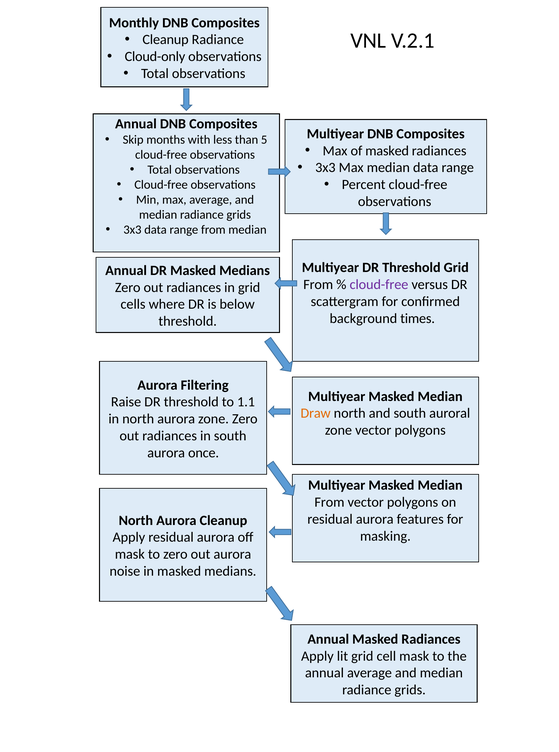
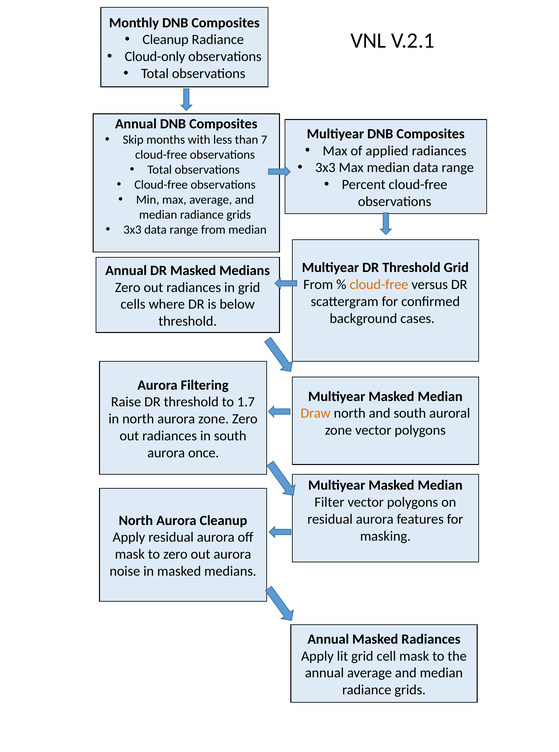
5: 5 -> 7
of masked: masked -> applied
cloud-free at (379, 285) colour: purple -> orange
times: times -> cases
1.1: 1.1 -> 1.7
From at (329, 503): From -> Filter
